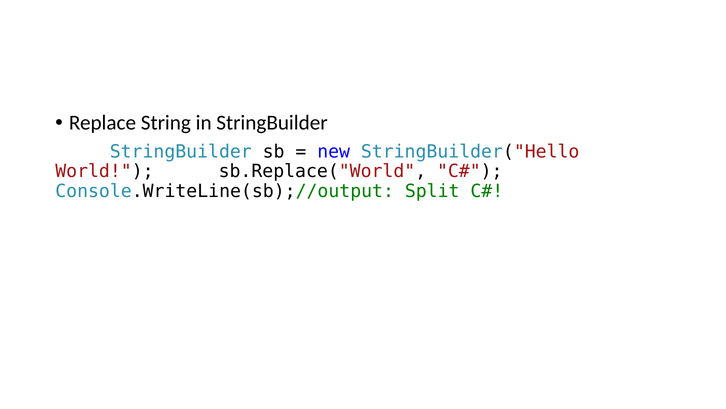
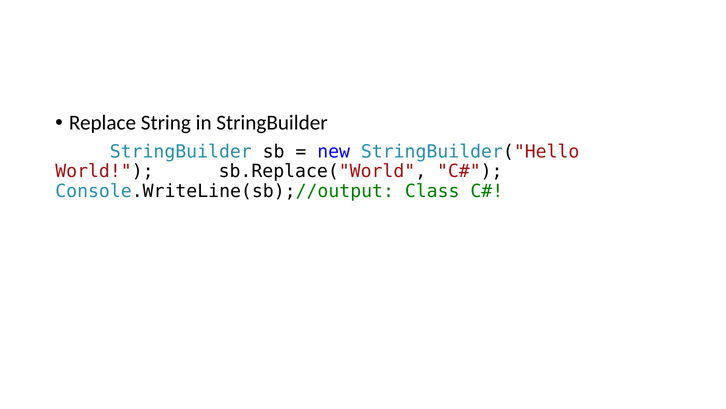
Split: Split -> Class
